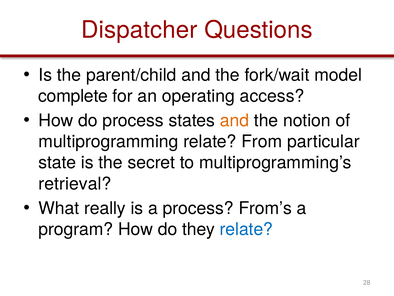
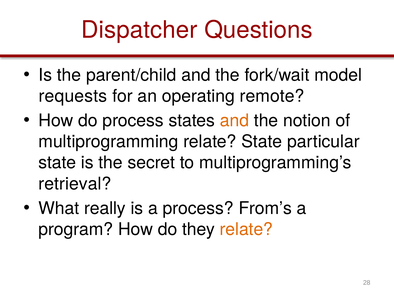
complete: complete -> requests
access: access -> remote
relate From: From -> State
relate at (246, 229) colour: blue -> orange
